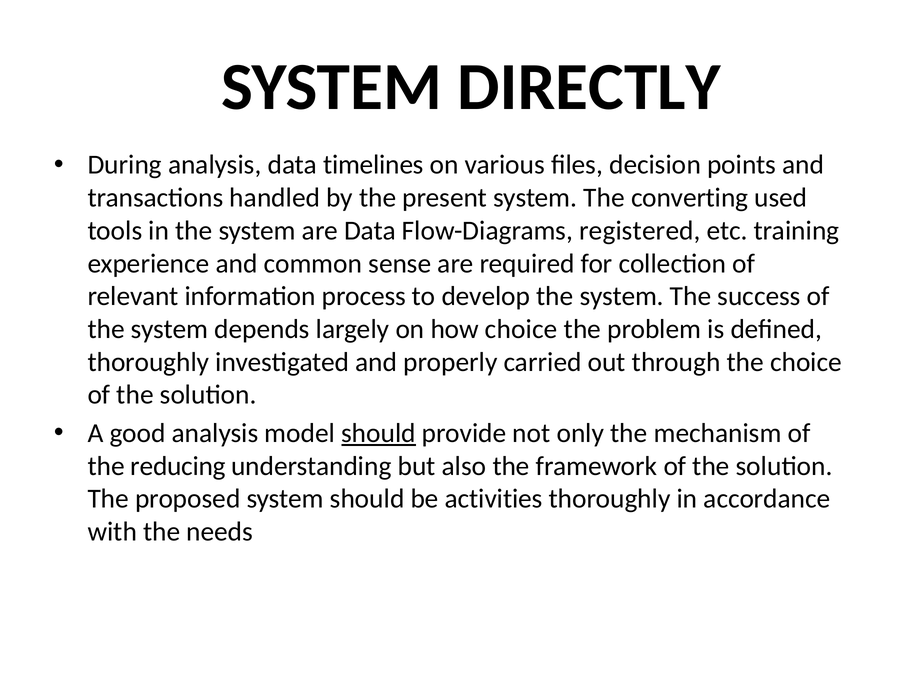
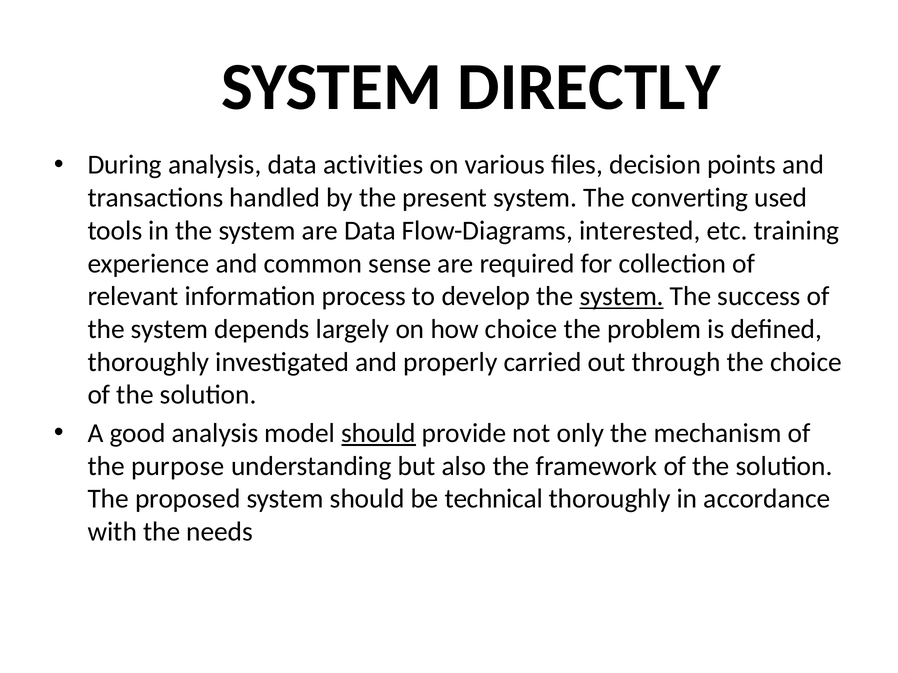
timelines: timelines -> activities
registered: registered -> interested
system at (622, 297) underline: none -> present
reducing: reducing -> purpose
activities: activities -> technical
